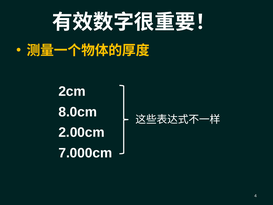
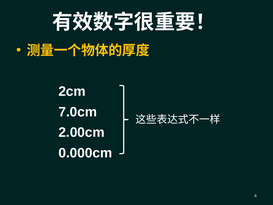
8.0cm: 8.0cm -> 7.0cm
7.000cm: 7.000cm -> 0.000cm
